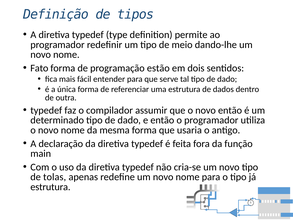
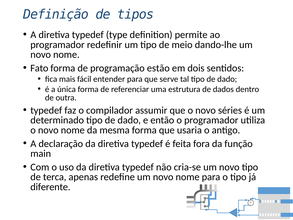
novo então: então -> séries
tolas: tolas -> terca
estrutura at (50, 187): estrutura -> diferente
